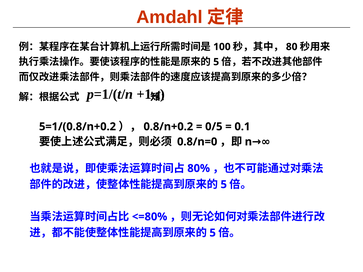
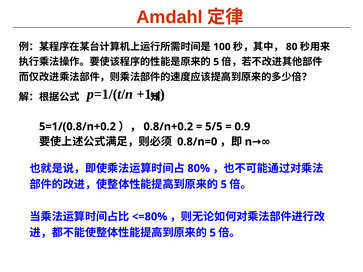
0/5: 0/5 -> 5/5
0.1: 0.1 -> 0.9
